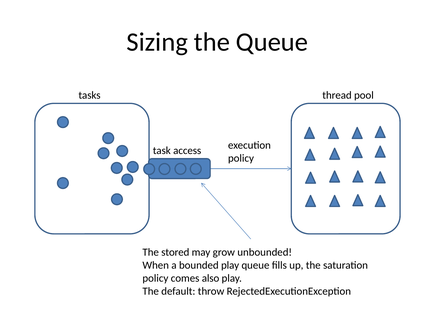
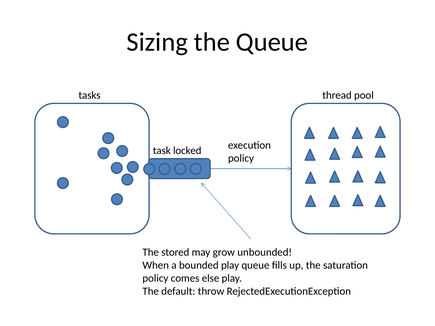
access: access -> locked
also: also -> else
